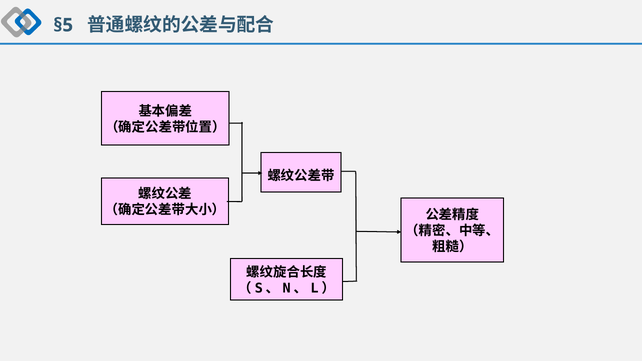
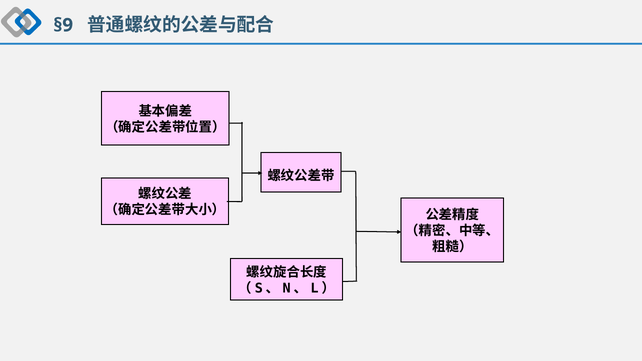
§5: §5 -> §9
